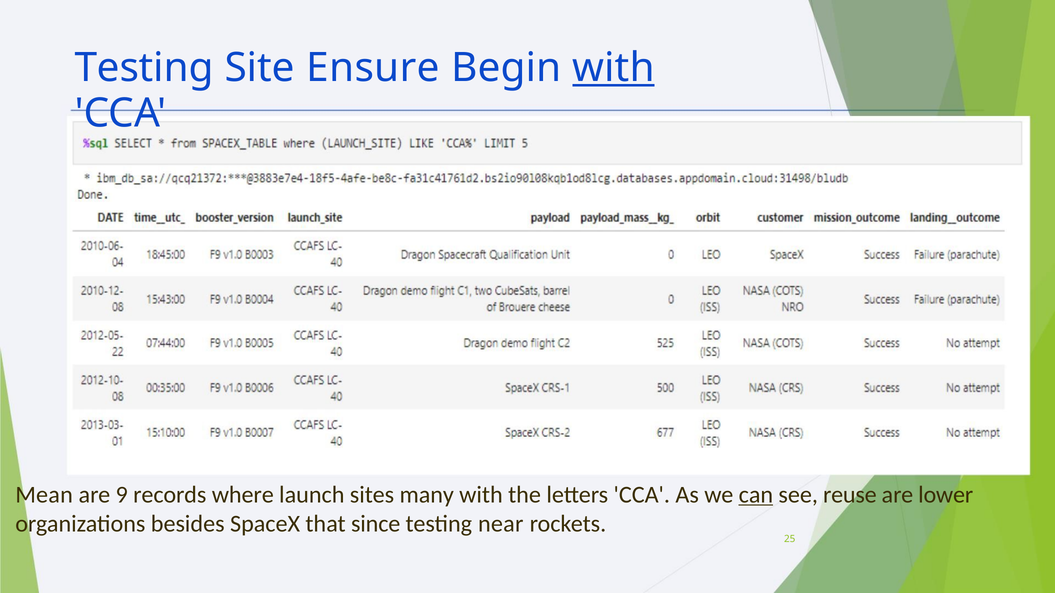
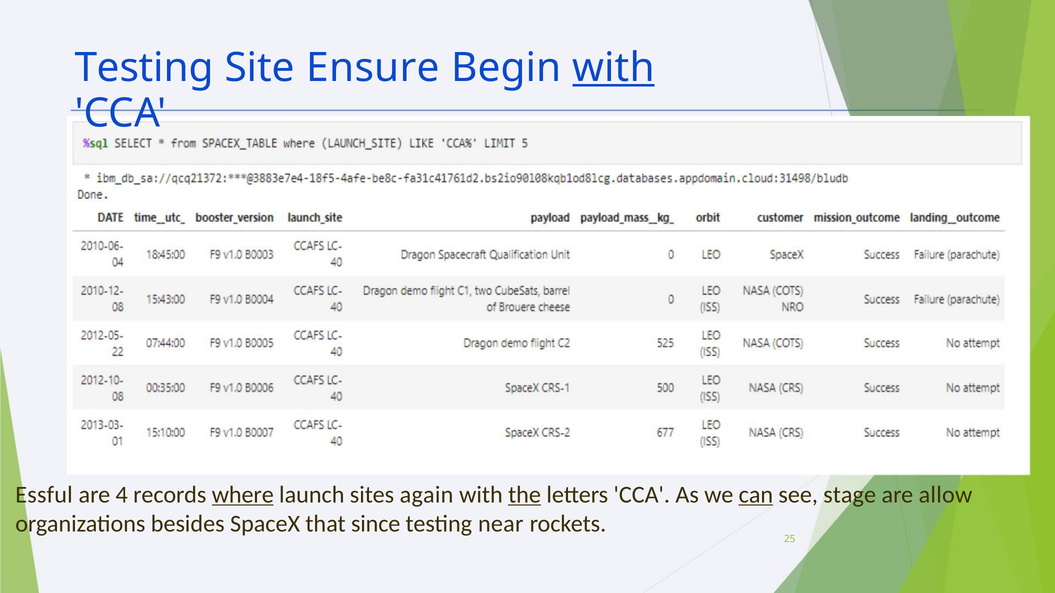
Mean: Mean -> Essful
9: 9 -> 4
where underline: none -> present
many: many -> again
the underline: none -> present
reuse: reuse -> stage
lower: lower -> allow
